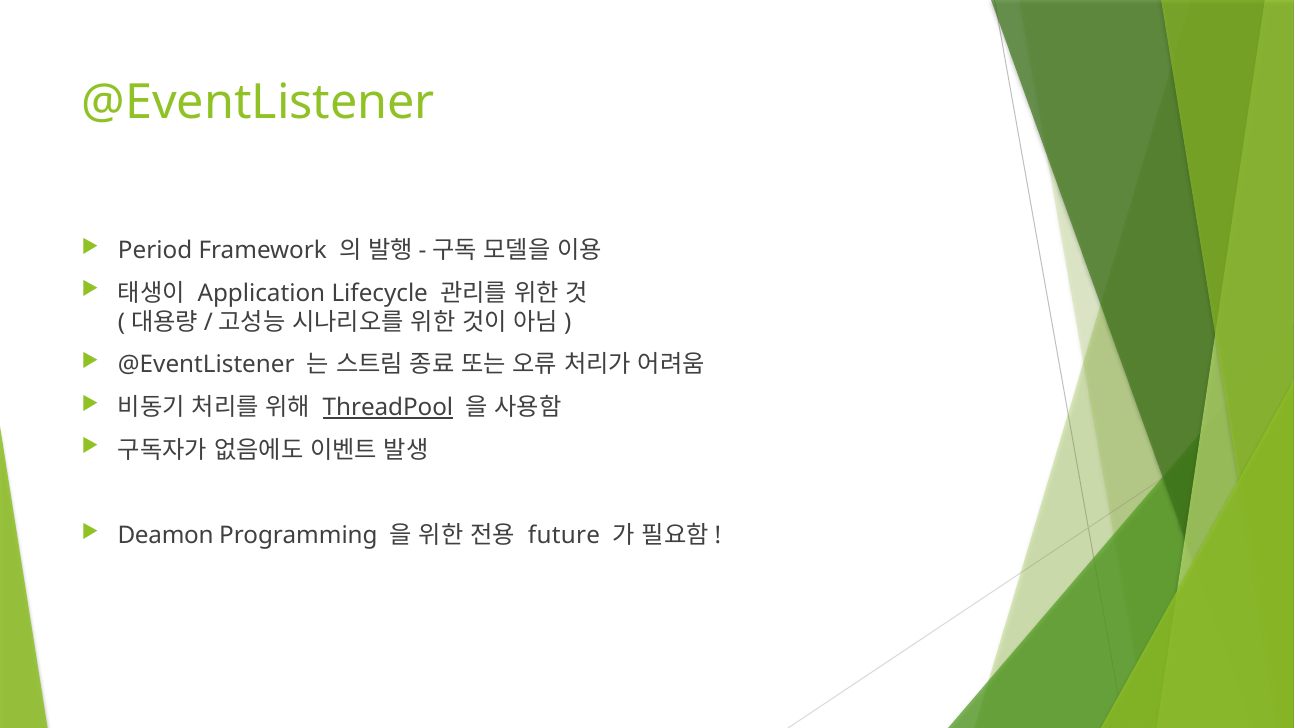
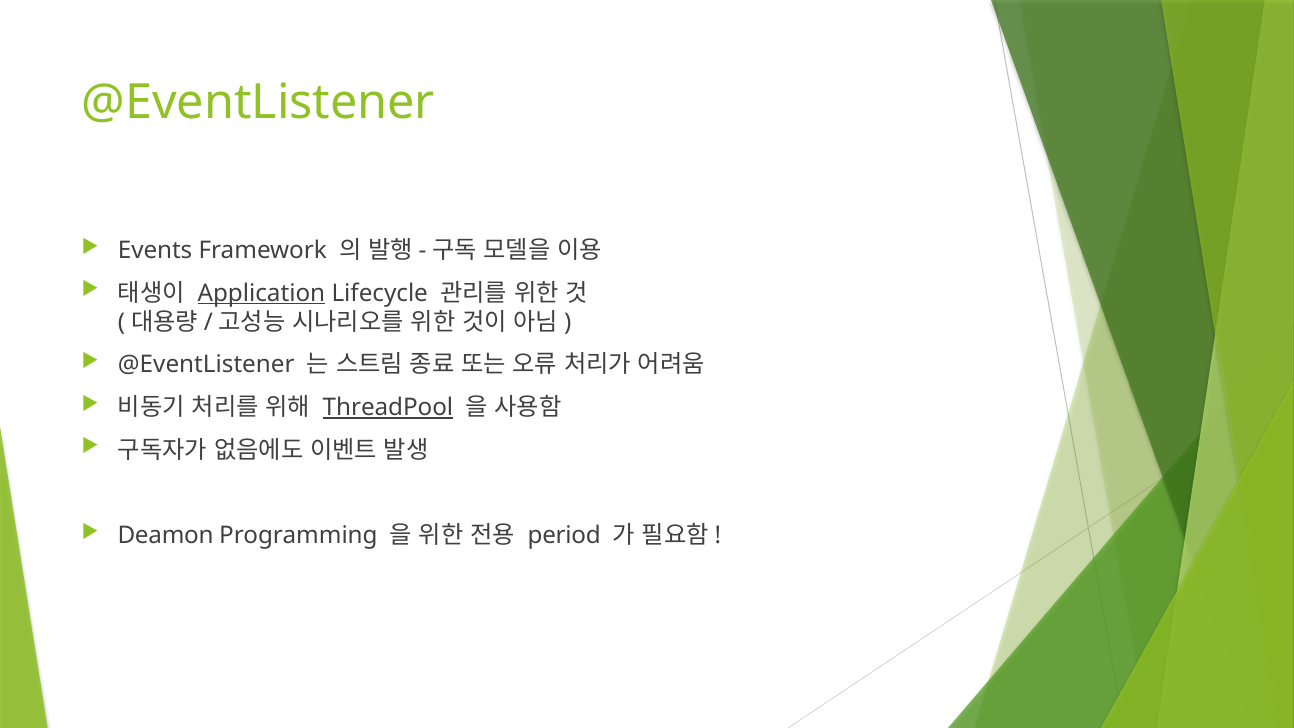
Period: Period -> Events
Application underline: none -> present
future: future -> period
